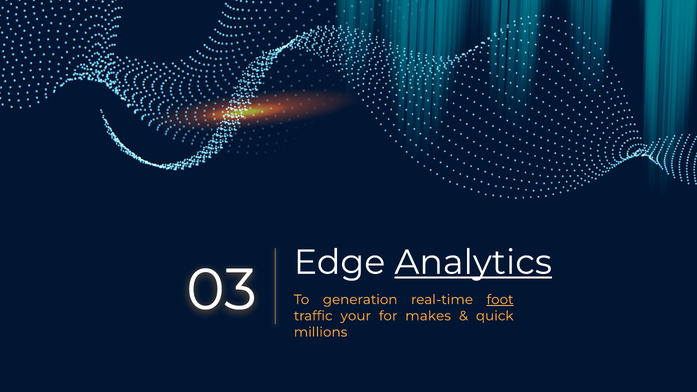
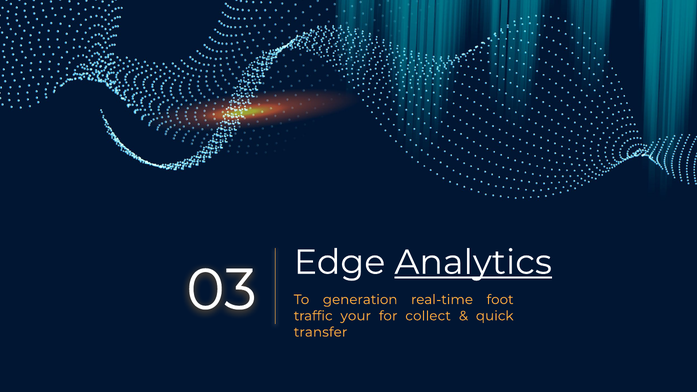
foot underline: present -> none
makes: makes -> collect
millions: millions -> transfer
